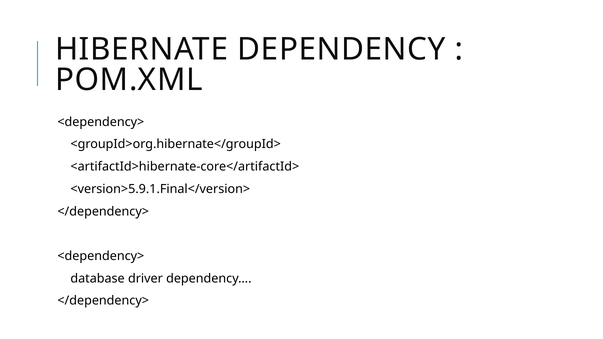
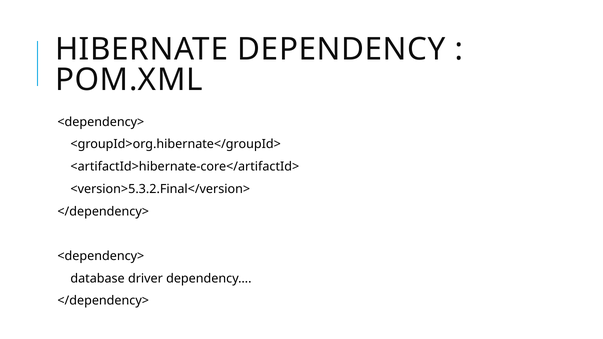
<version>5.9.1.Final</version>: <version>5.9.1.Final</version> -> <version>5.3.2.Final</version>
